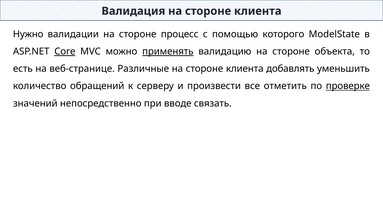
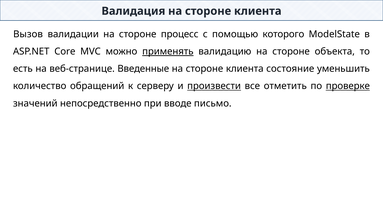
Нужно: Нужно -> Вызов
Core underline: present -> none
Различные: Различные -> Введенные
добавлять: добавлять -> состояние
произвести underline: none -> present
связать: связать -> письмо
